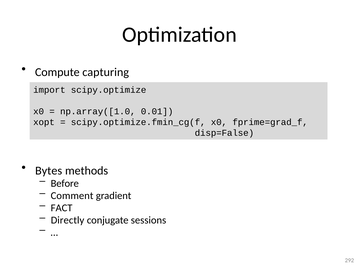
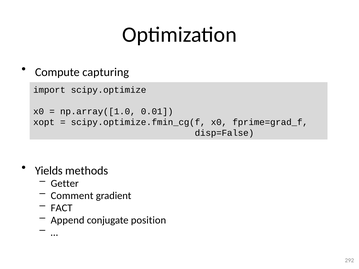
Bytes: Bytes -> Yields
Before: Before -> Getter
Directly: Directly -> Append
sessions: sessions -> position
